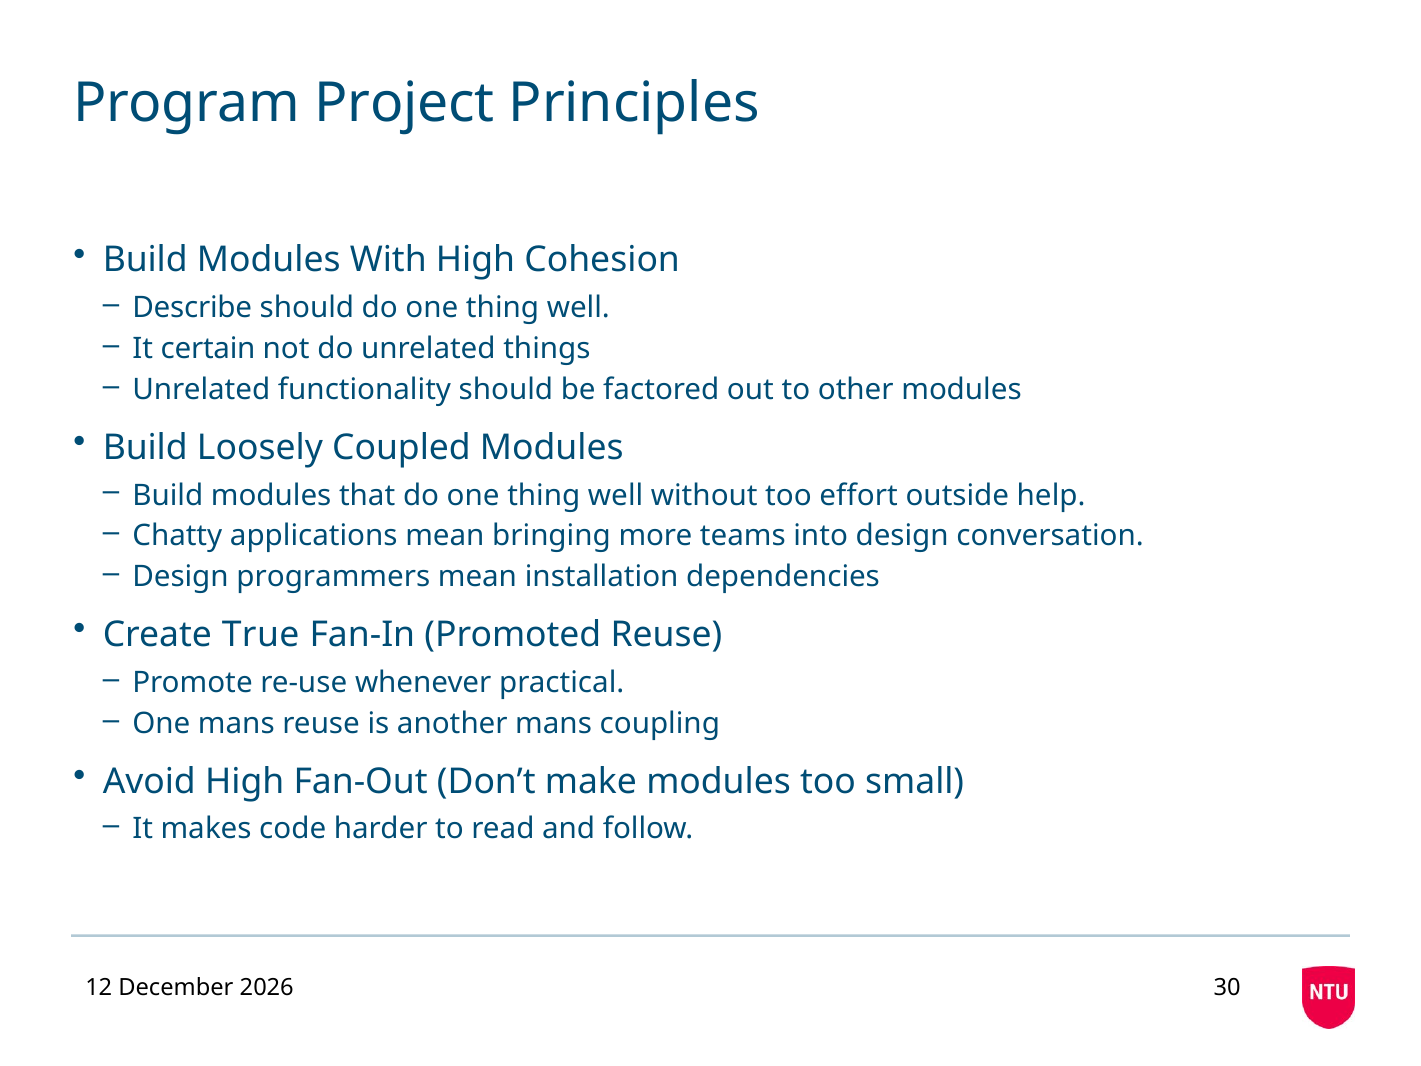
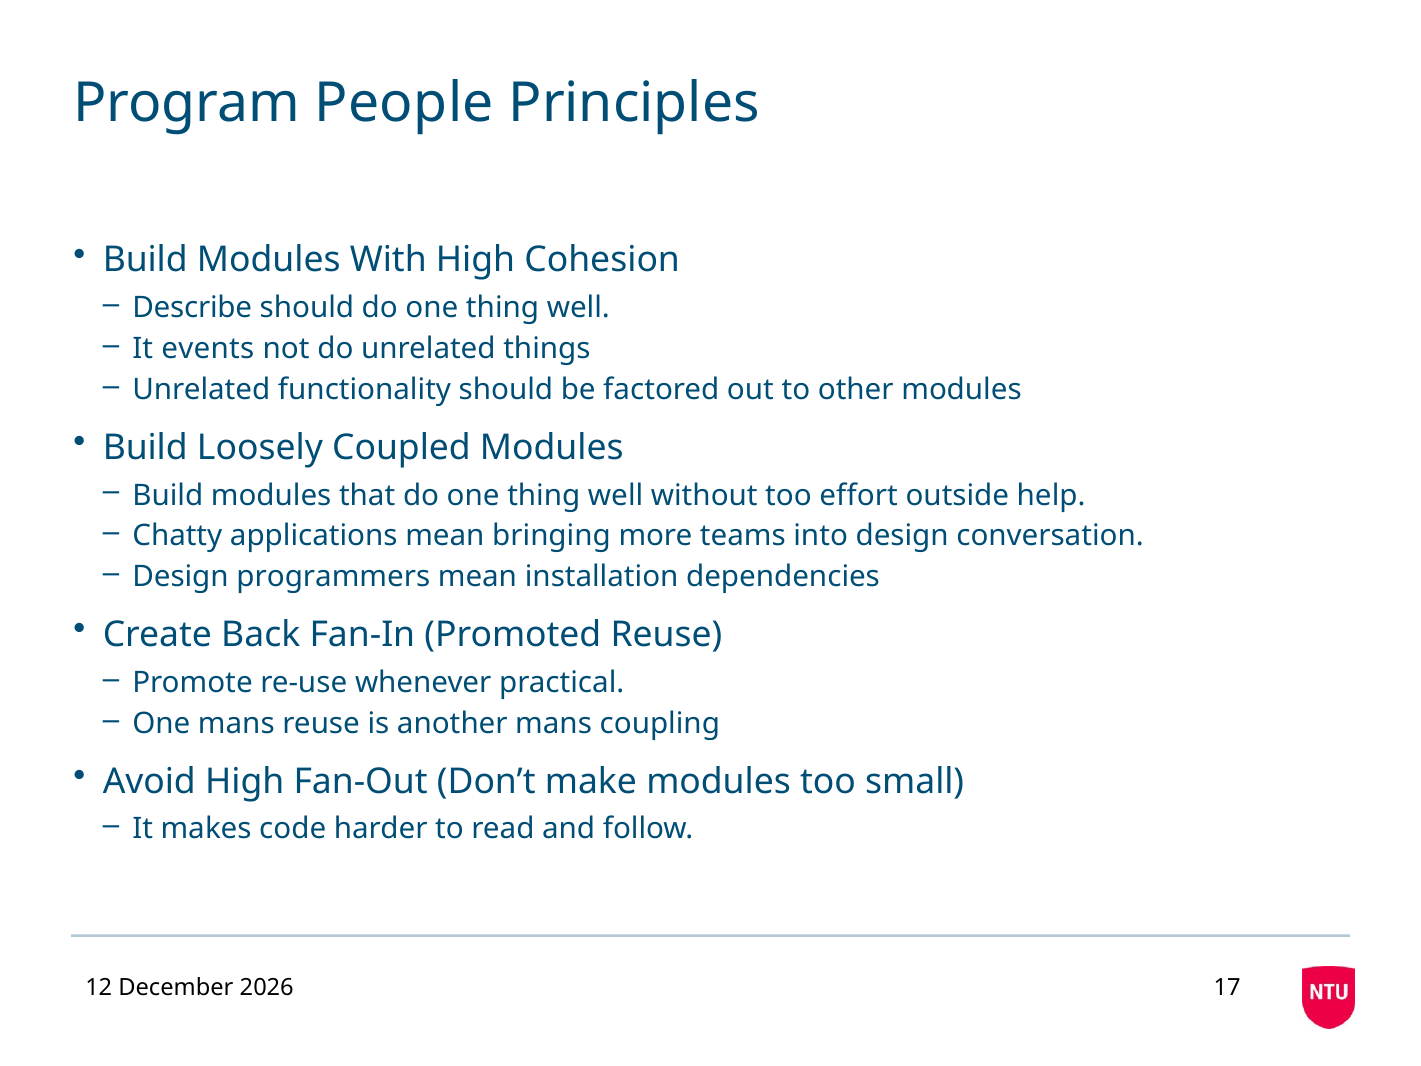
Project: Project -> People
certain: certain -> events
True: True -> Back
30: 30 -> 17
